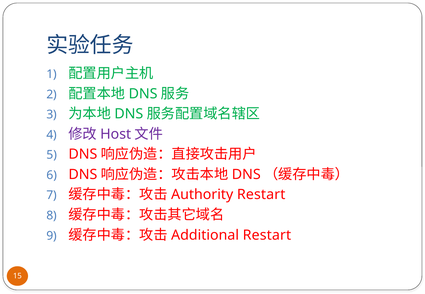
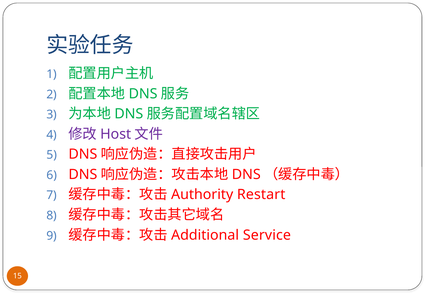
Restart at (267, 235): Restart -> Service
